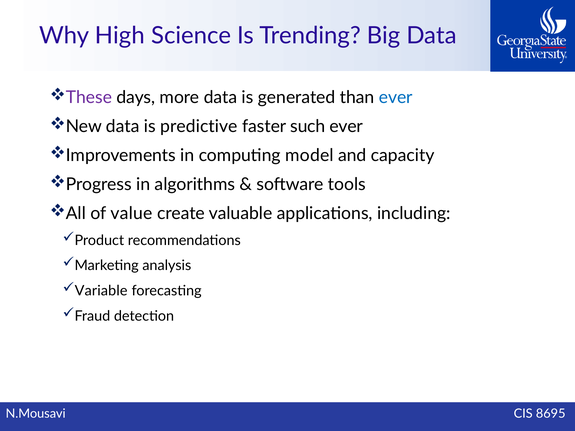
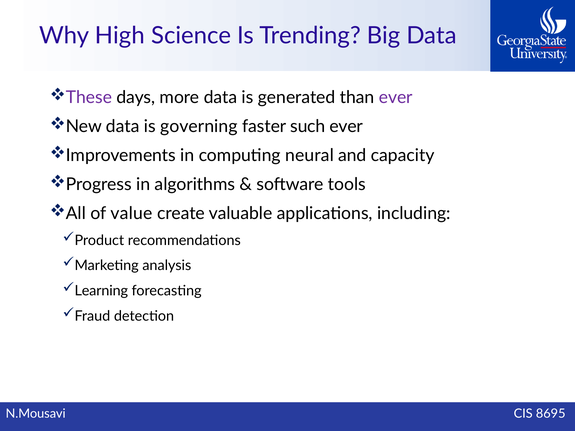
ever at (396, 98) colour: blue -> purple
predictive: predictive -> governing
model: model -> neural
Variable: Variable -> Learning
